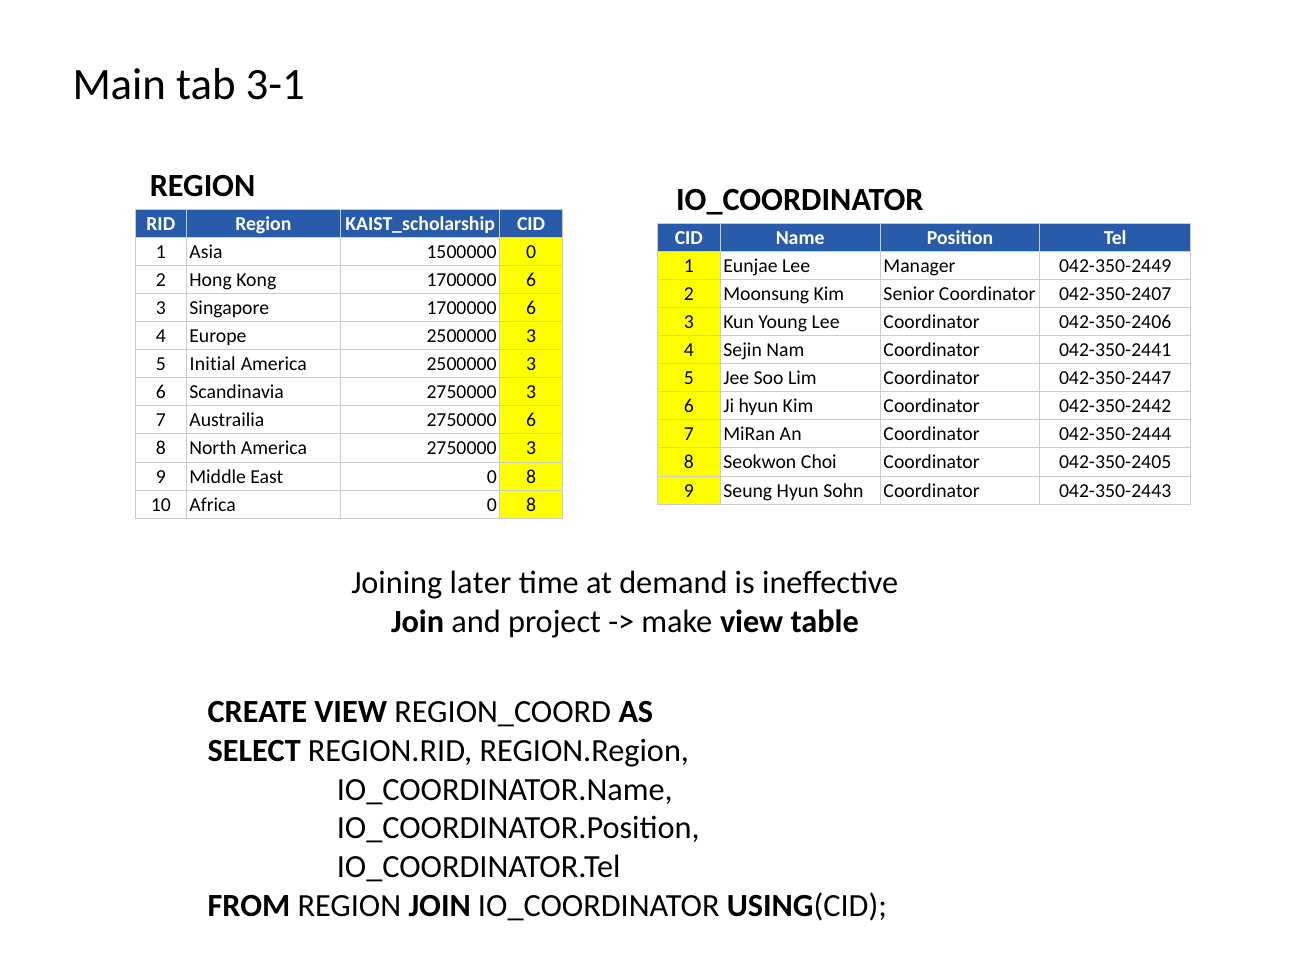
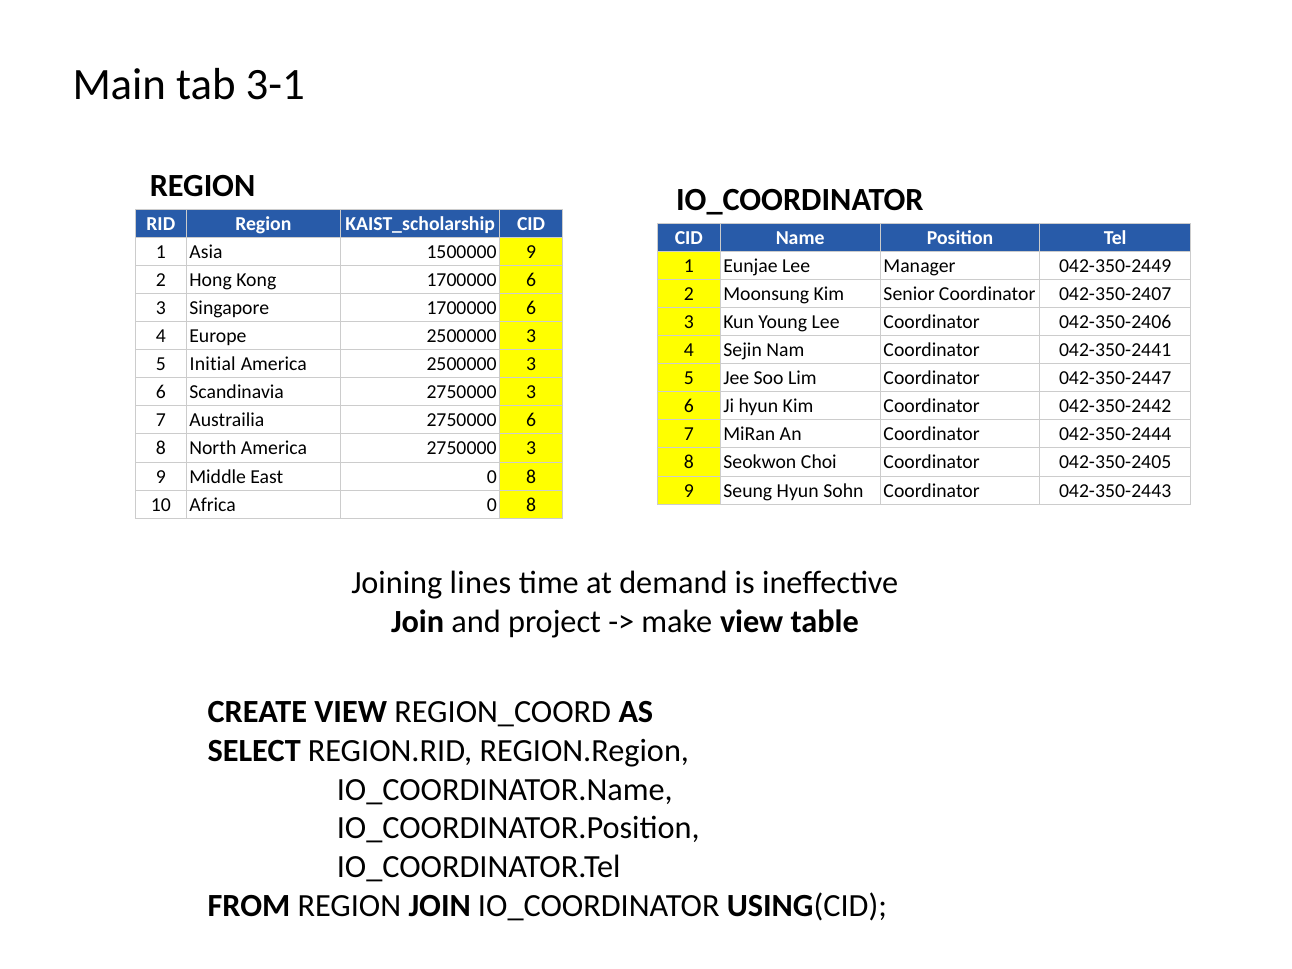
1500000 0: 0 -> 9
later: later -> lines
